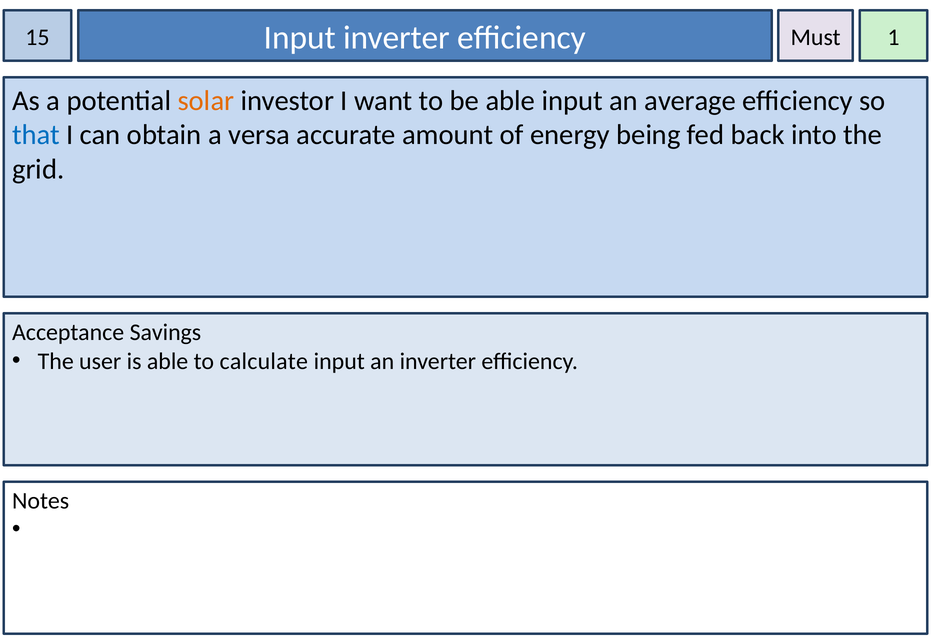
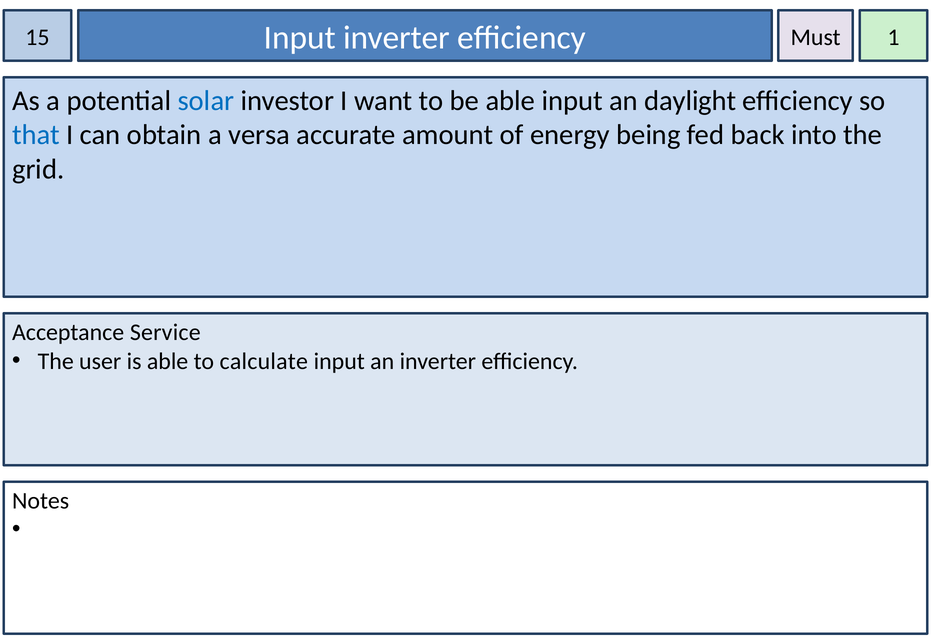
solar colour: orange -> blue
average: average -> daylight
Savings: Savings -> Service
